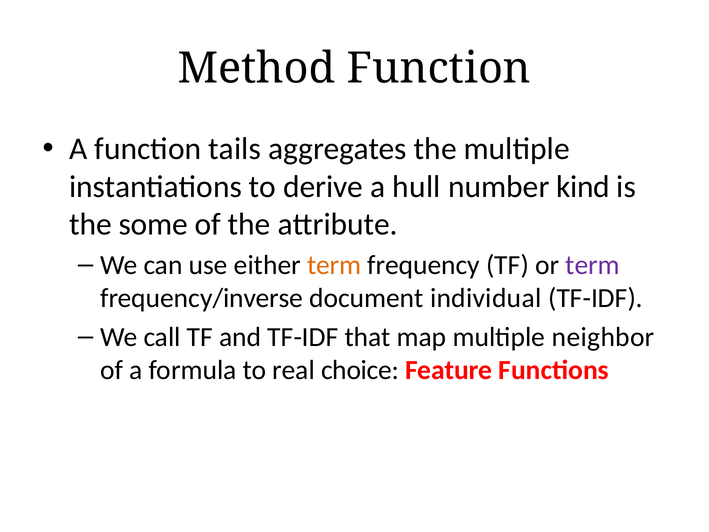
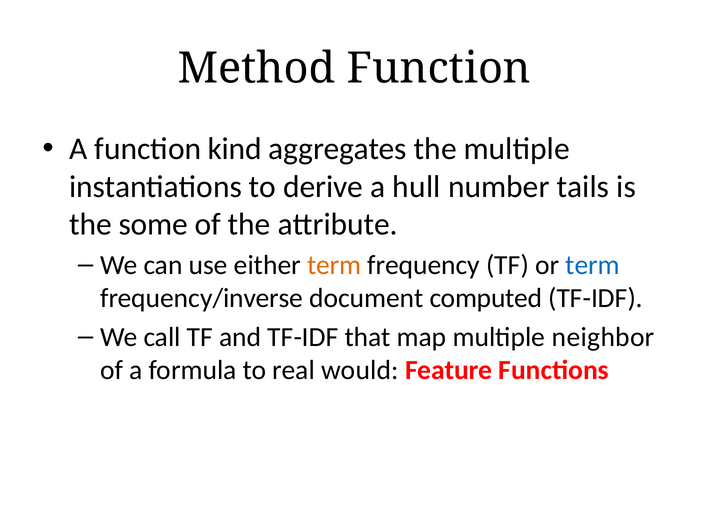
tails: tails -> kind
kind: kind -> tails
term at (593, 265) colour: purple -> blue
individual: individual -> computed
choice: choice -> would
